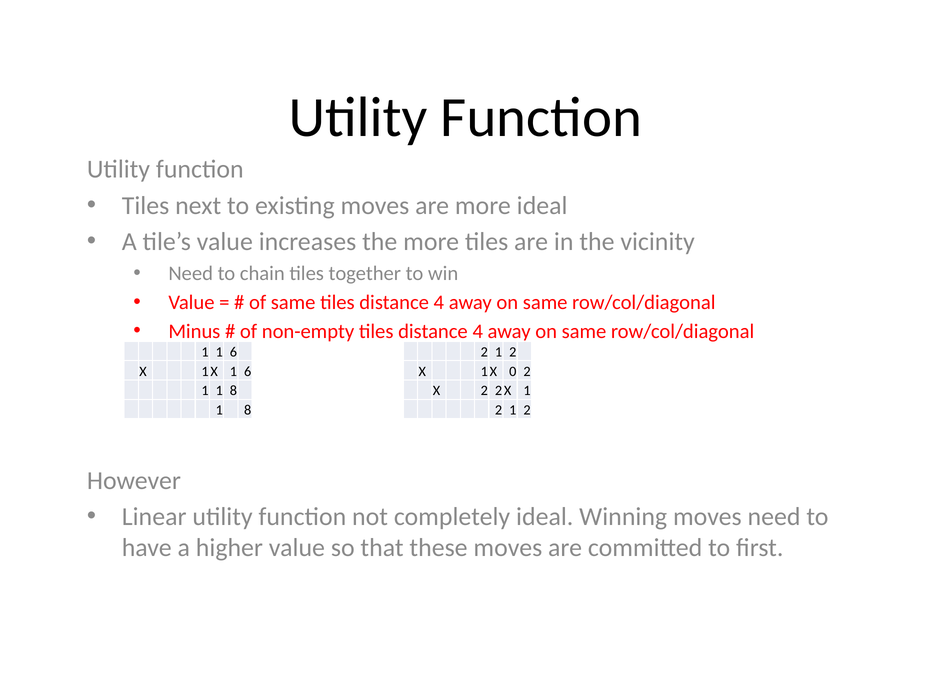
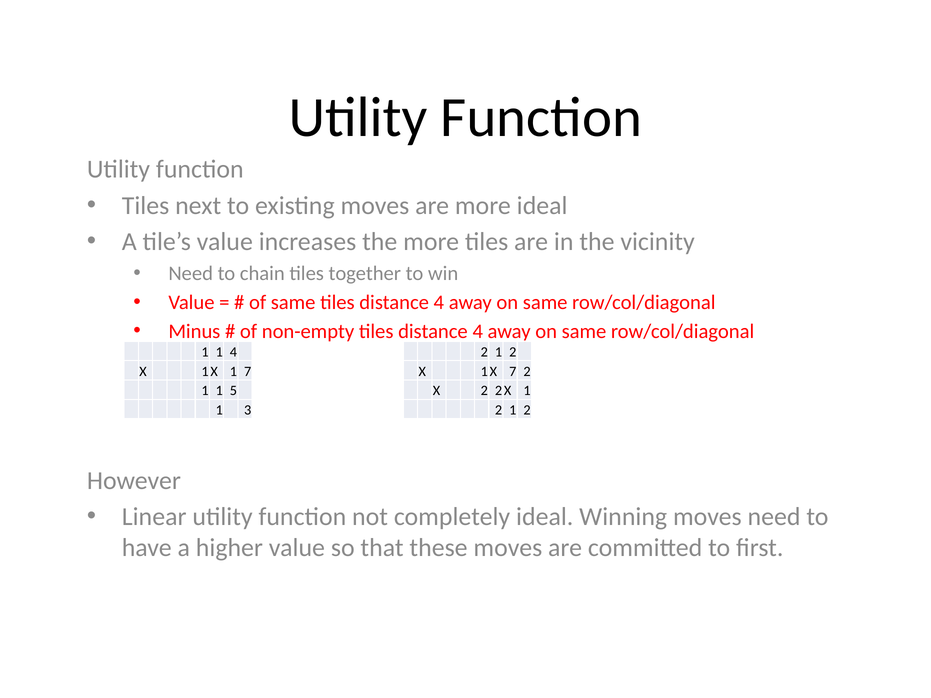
1 1 6: 6 -> 4
6 at (248, 372): 6 -> 7
0 at (513, 372): 0 -> 7
1 1 8: 8 -> 5
8 at (248, 410): 8 -> 3
